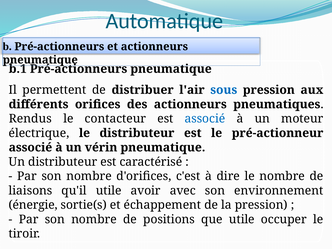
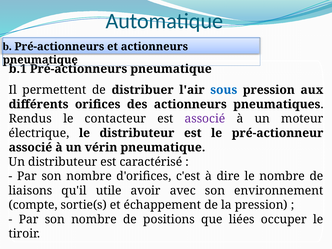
associé at (205, 119) colour: blue -> purple
énergie: énergie -> compte
que utile: utile -> liées
